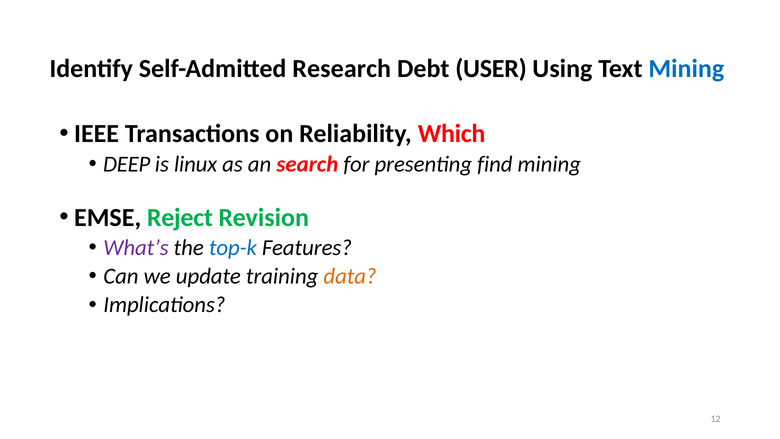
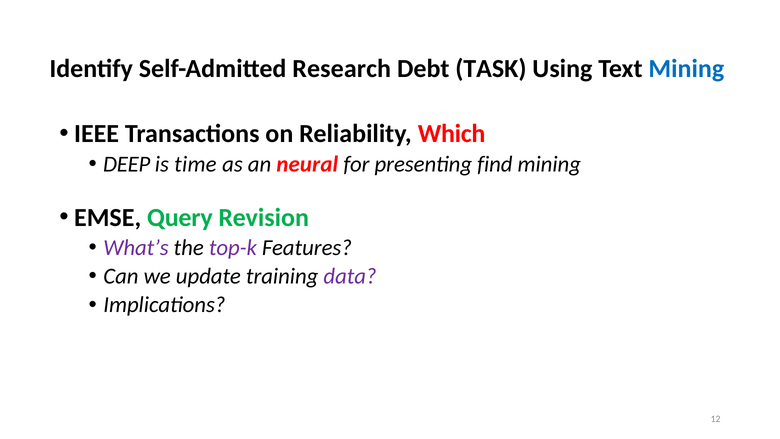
USER: USER -> TASK
linux: linux -> time
search: search -> neural
Reject: Reject -> Query
top-k colour: blue -> purple
data colour: orange -> purple
